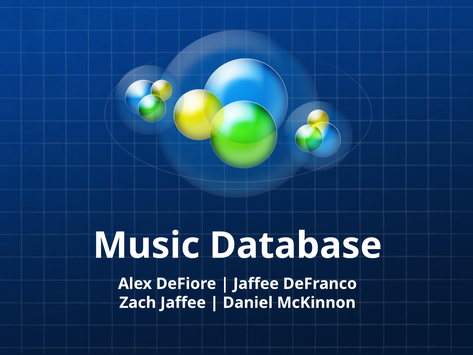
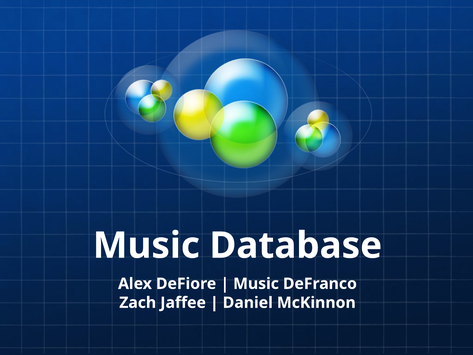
Jaffee at (256, 284): Jaffee -> Music
